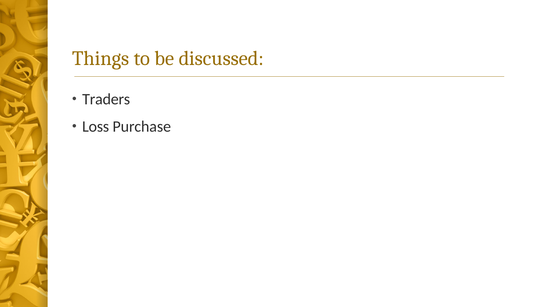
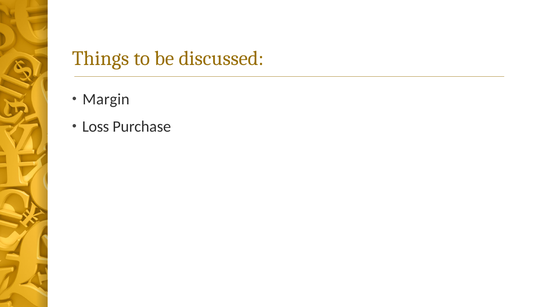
Traders: Traders -> Margin
